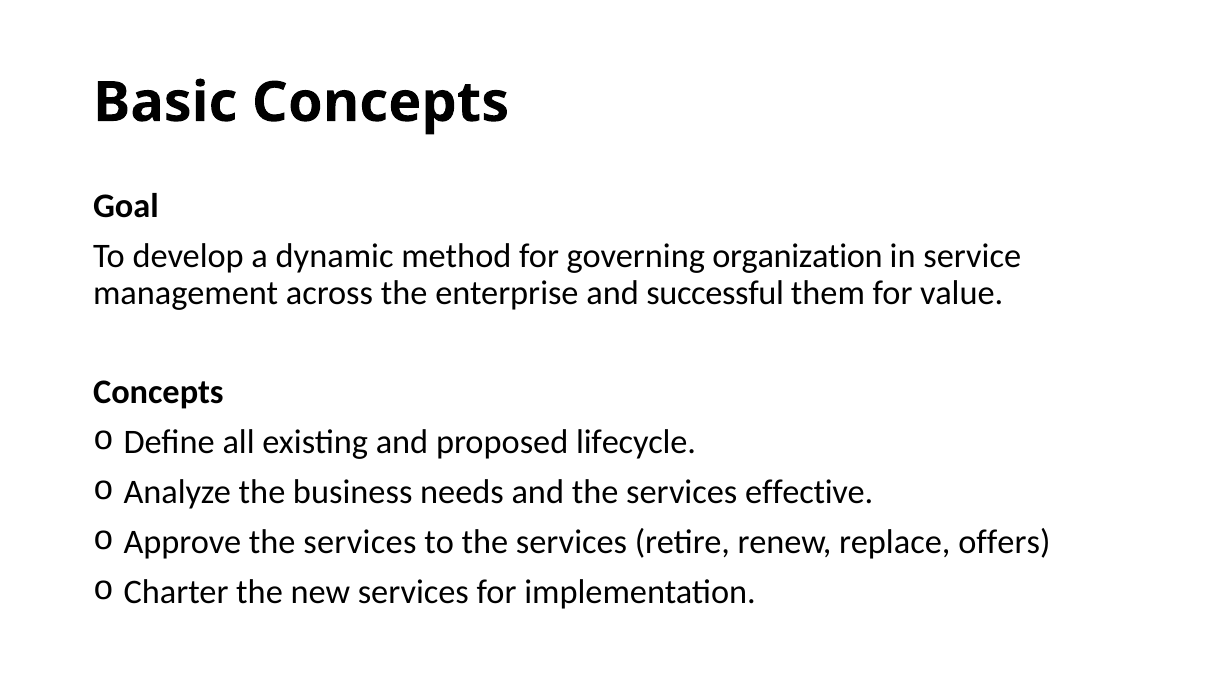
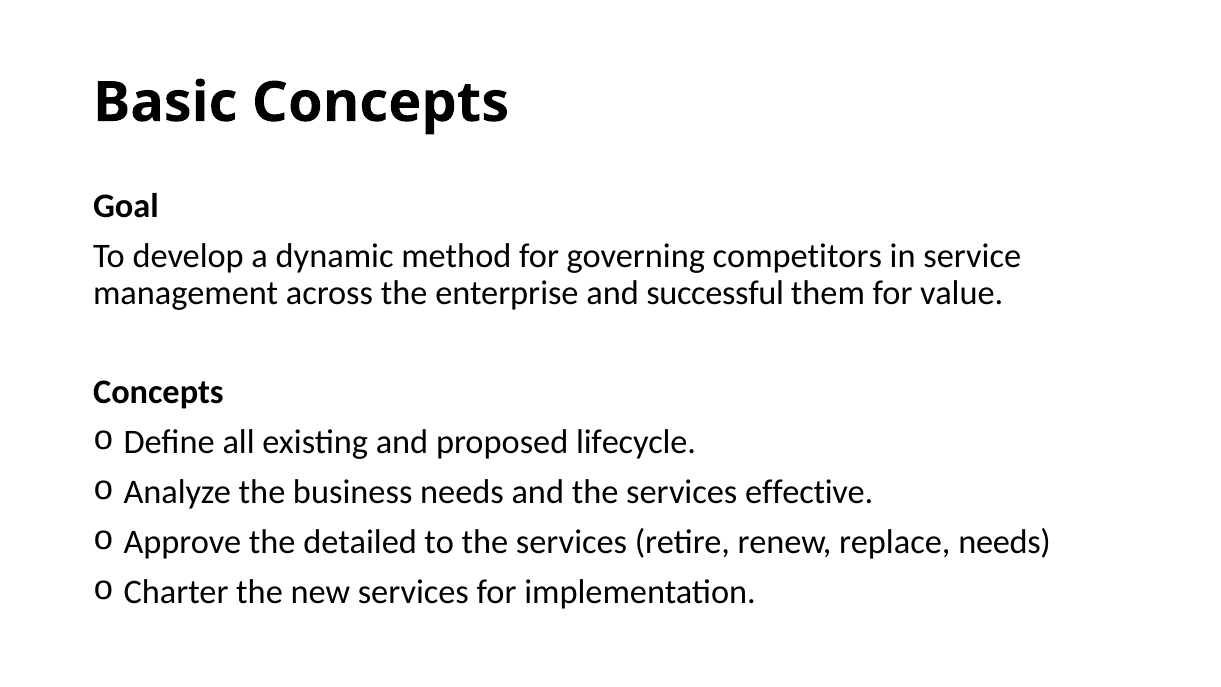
organization: organization -> competitors
Approve the services: services -> detailed
replace offers: offers -> needs
